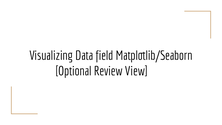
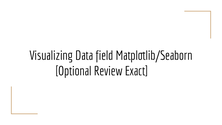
View: View -> Exact
